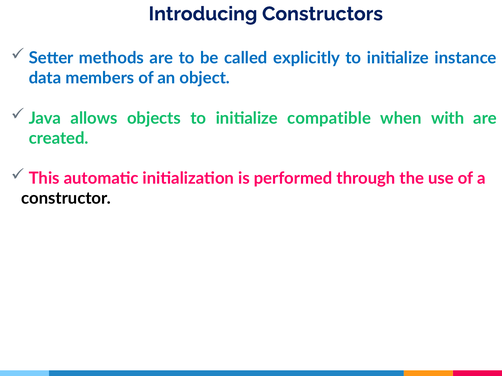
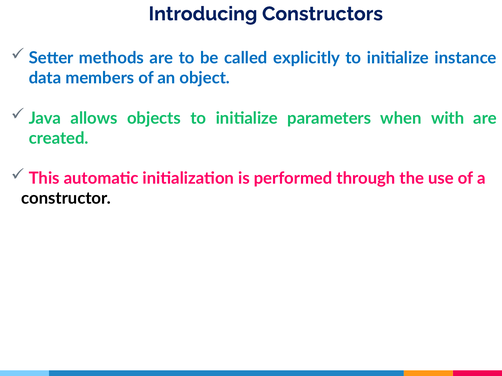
compatible: compatible -> parameters
